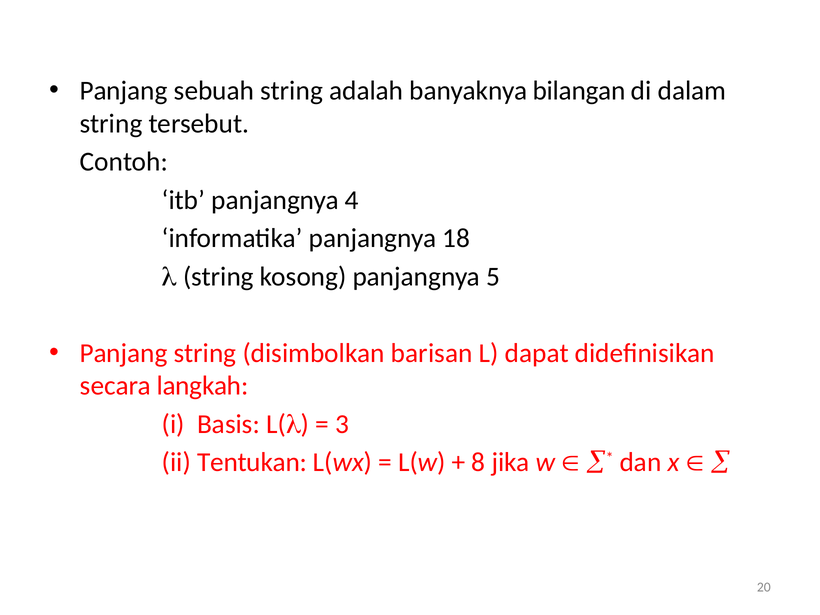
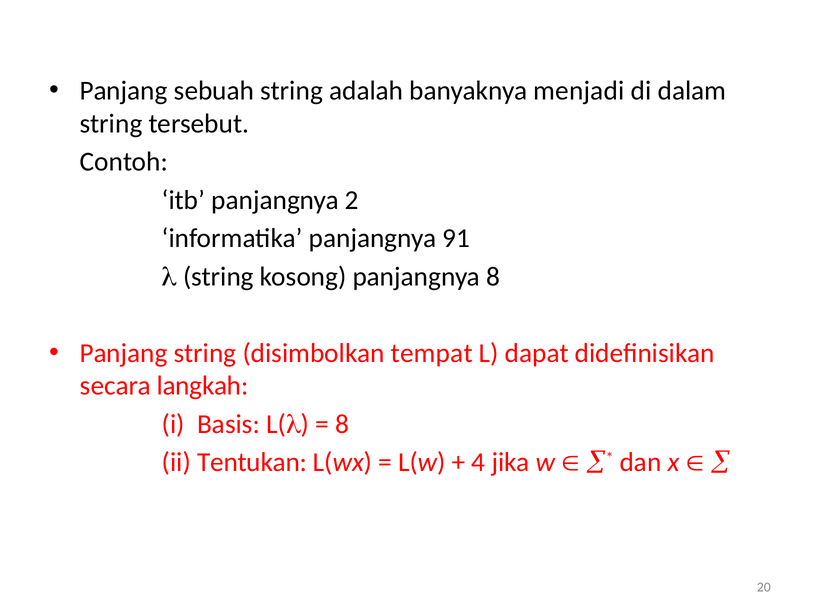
bilangan: bilangan -> menjadi
4: 4 -> 2
18: 18 -> 91
panjangnya 5: 5 -> 8
barisan: barisan -> tempat
3 at (342, 424): 3 -> 8
8: 8 -> 4
